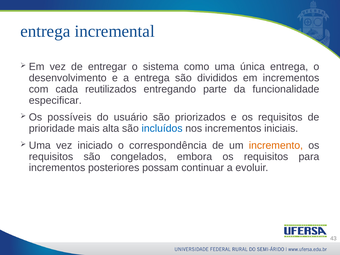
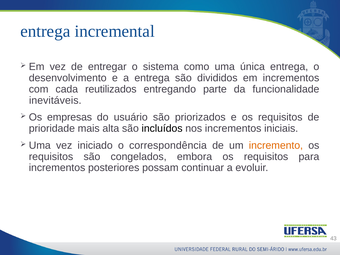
especificar: especificar -> inevitáveis
possíveis: possíveis -> empresas
incluídos colour: blue -> black
